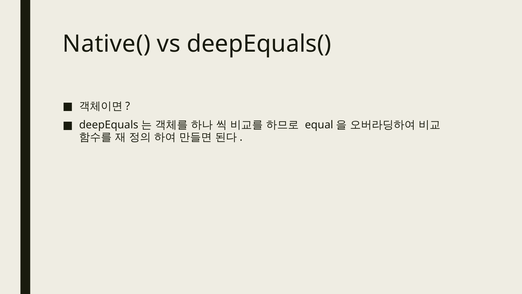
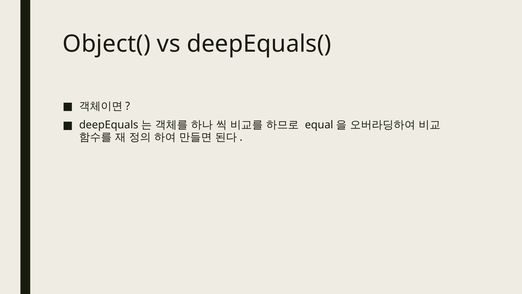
Native(: Native( -> Object(
